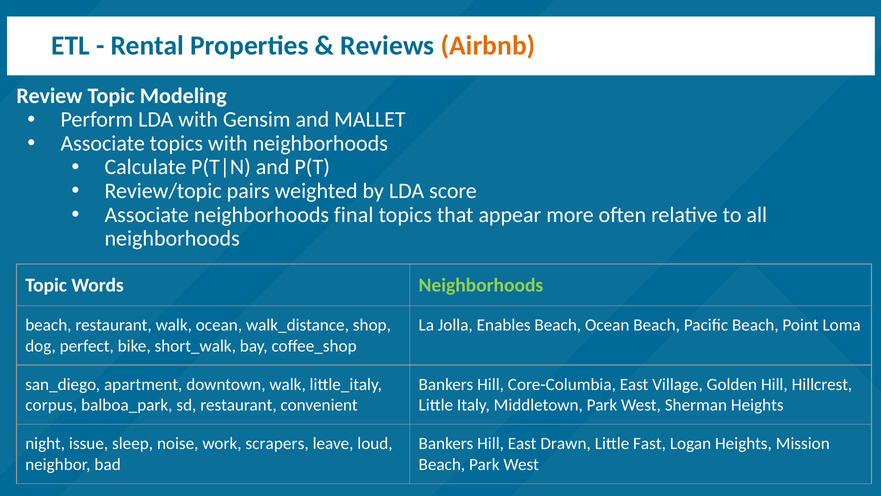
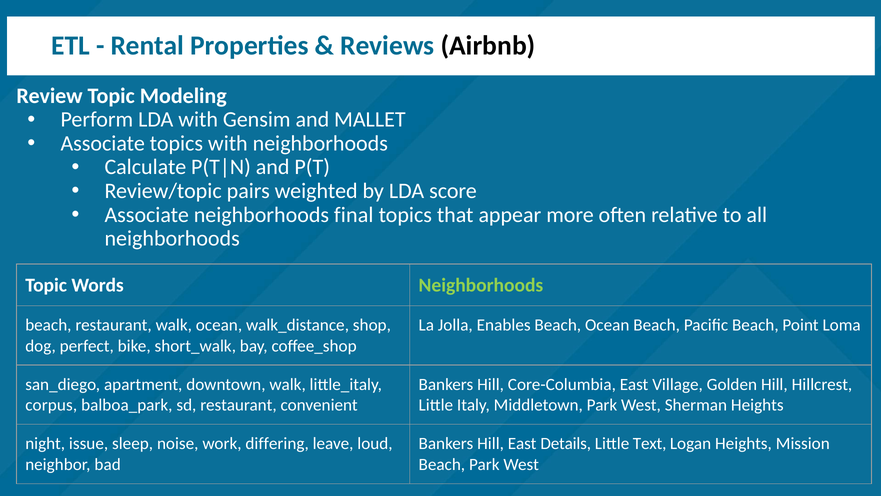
Airbnb colour: orange -> black
scrapers: scrapers -> differing
Drawn: Drawn -> Details
Fast: Fast -> Text
